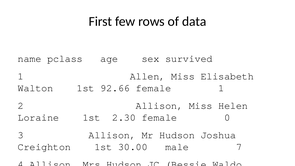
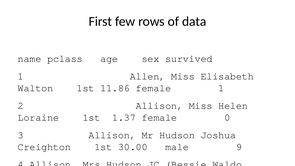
92.66: 92.66 -> 11.86
2.30: 2.30 -> 1.37
7: 7 -> 9
